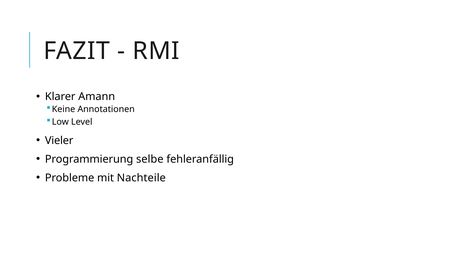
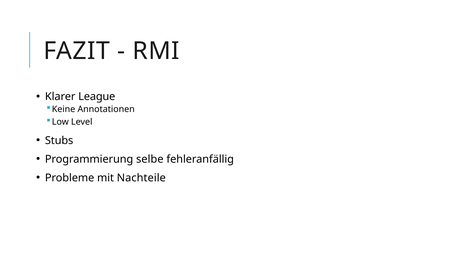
Amann: Amann -> League
Vieler: Vieler -> Stubs
